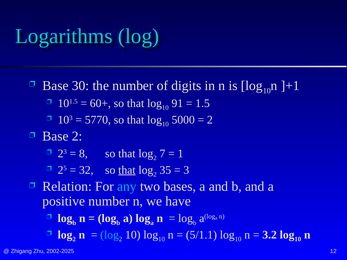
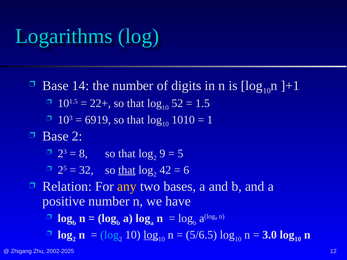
30: 30 -> 14
60+: 60+ -> 22+
91: 91 -> 52
5770: 5770 -> 6919
5000: 5000 -> 1010
2 at (210, 120): 2 -> 1
7: 7 -> 9
1: 1 -> 5
35: 35 -> 42
3: 3 -> 6
any colour: light blue -> yellow
log at (151, 235) underline: none -> present
5/1.1: 5/1.1 -> 5/6.5
3.2: 3.2 -> 3.0
